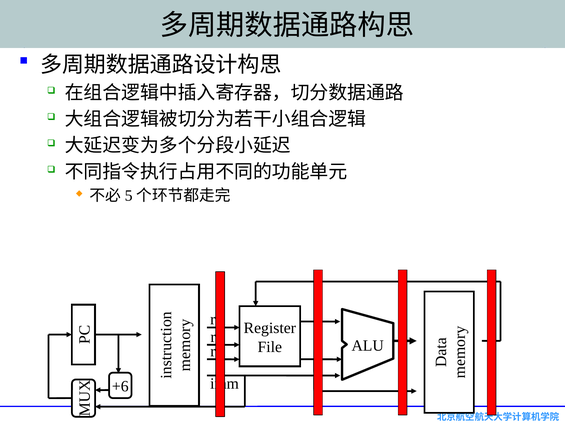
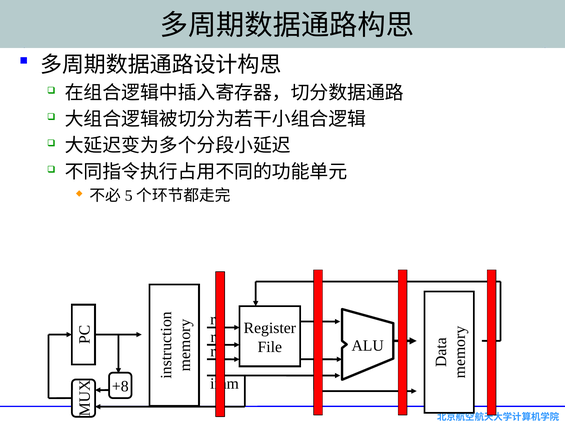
+6: +6 -> +8
